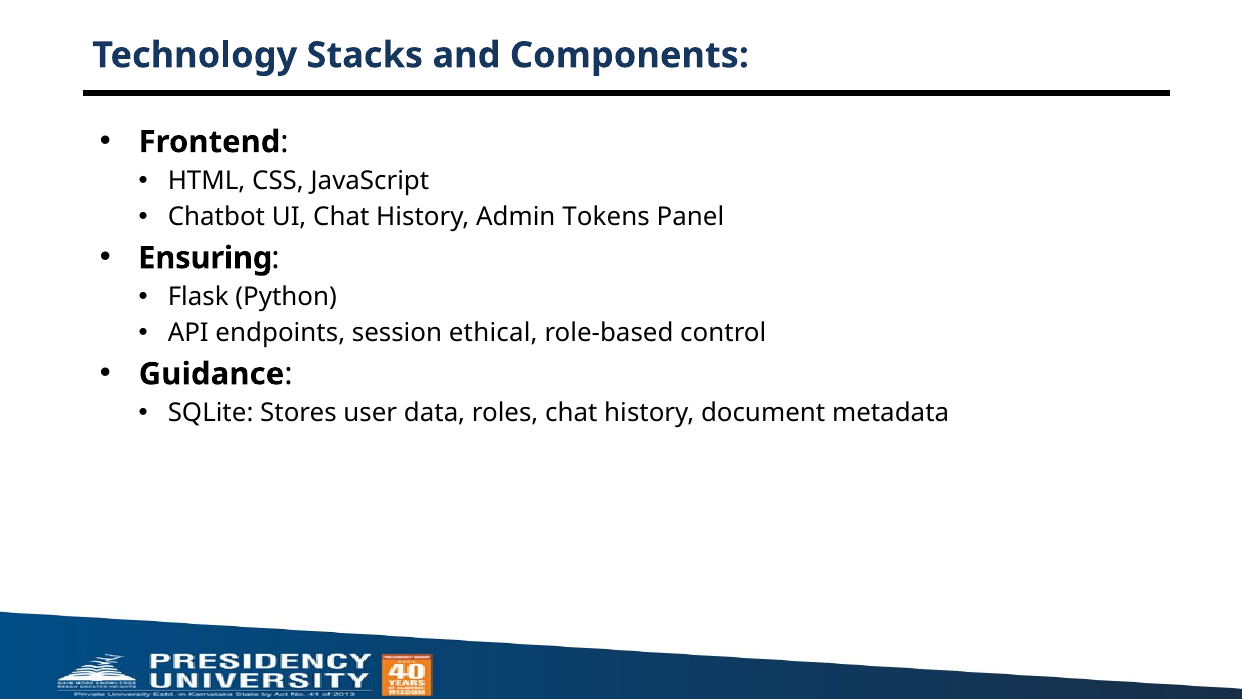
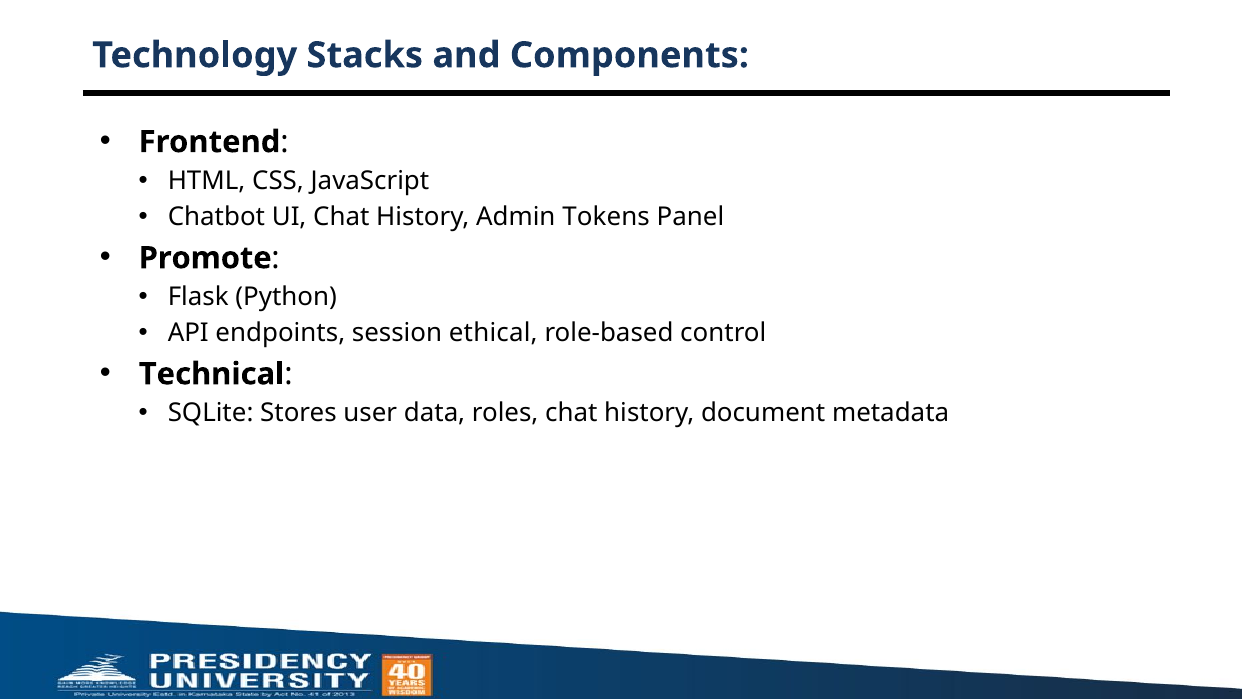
Ensuring: Ensuring -> Promote
Guidance: Guidance -> Technical
